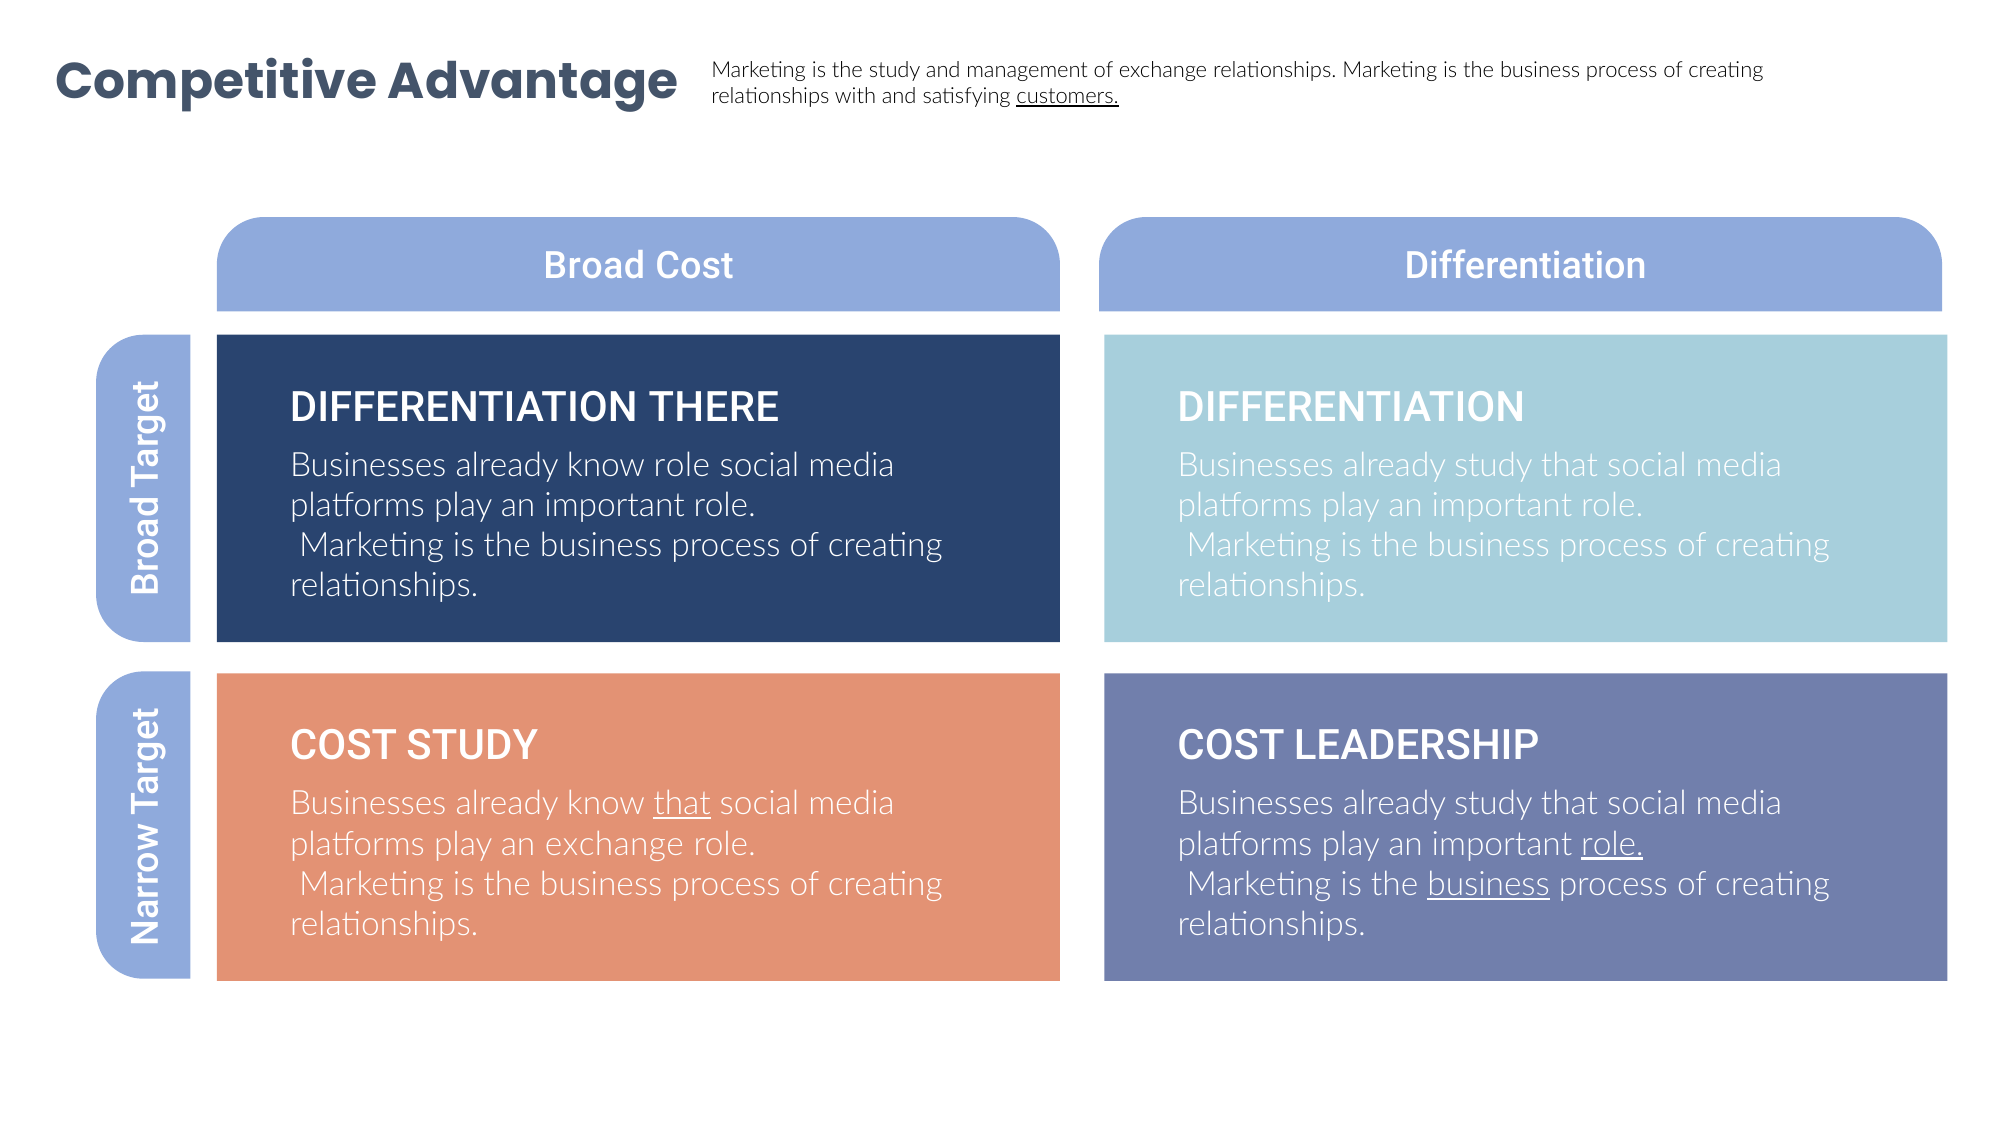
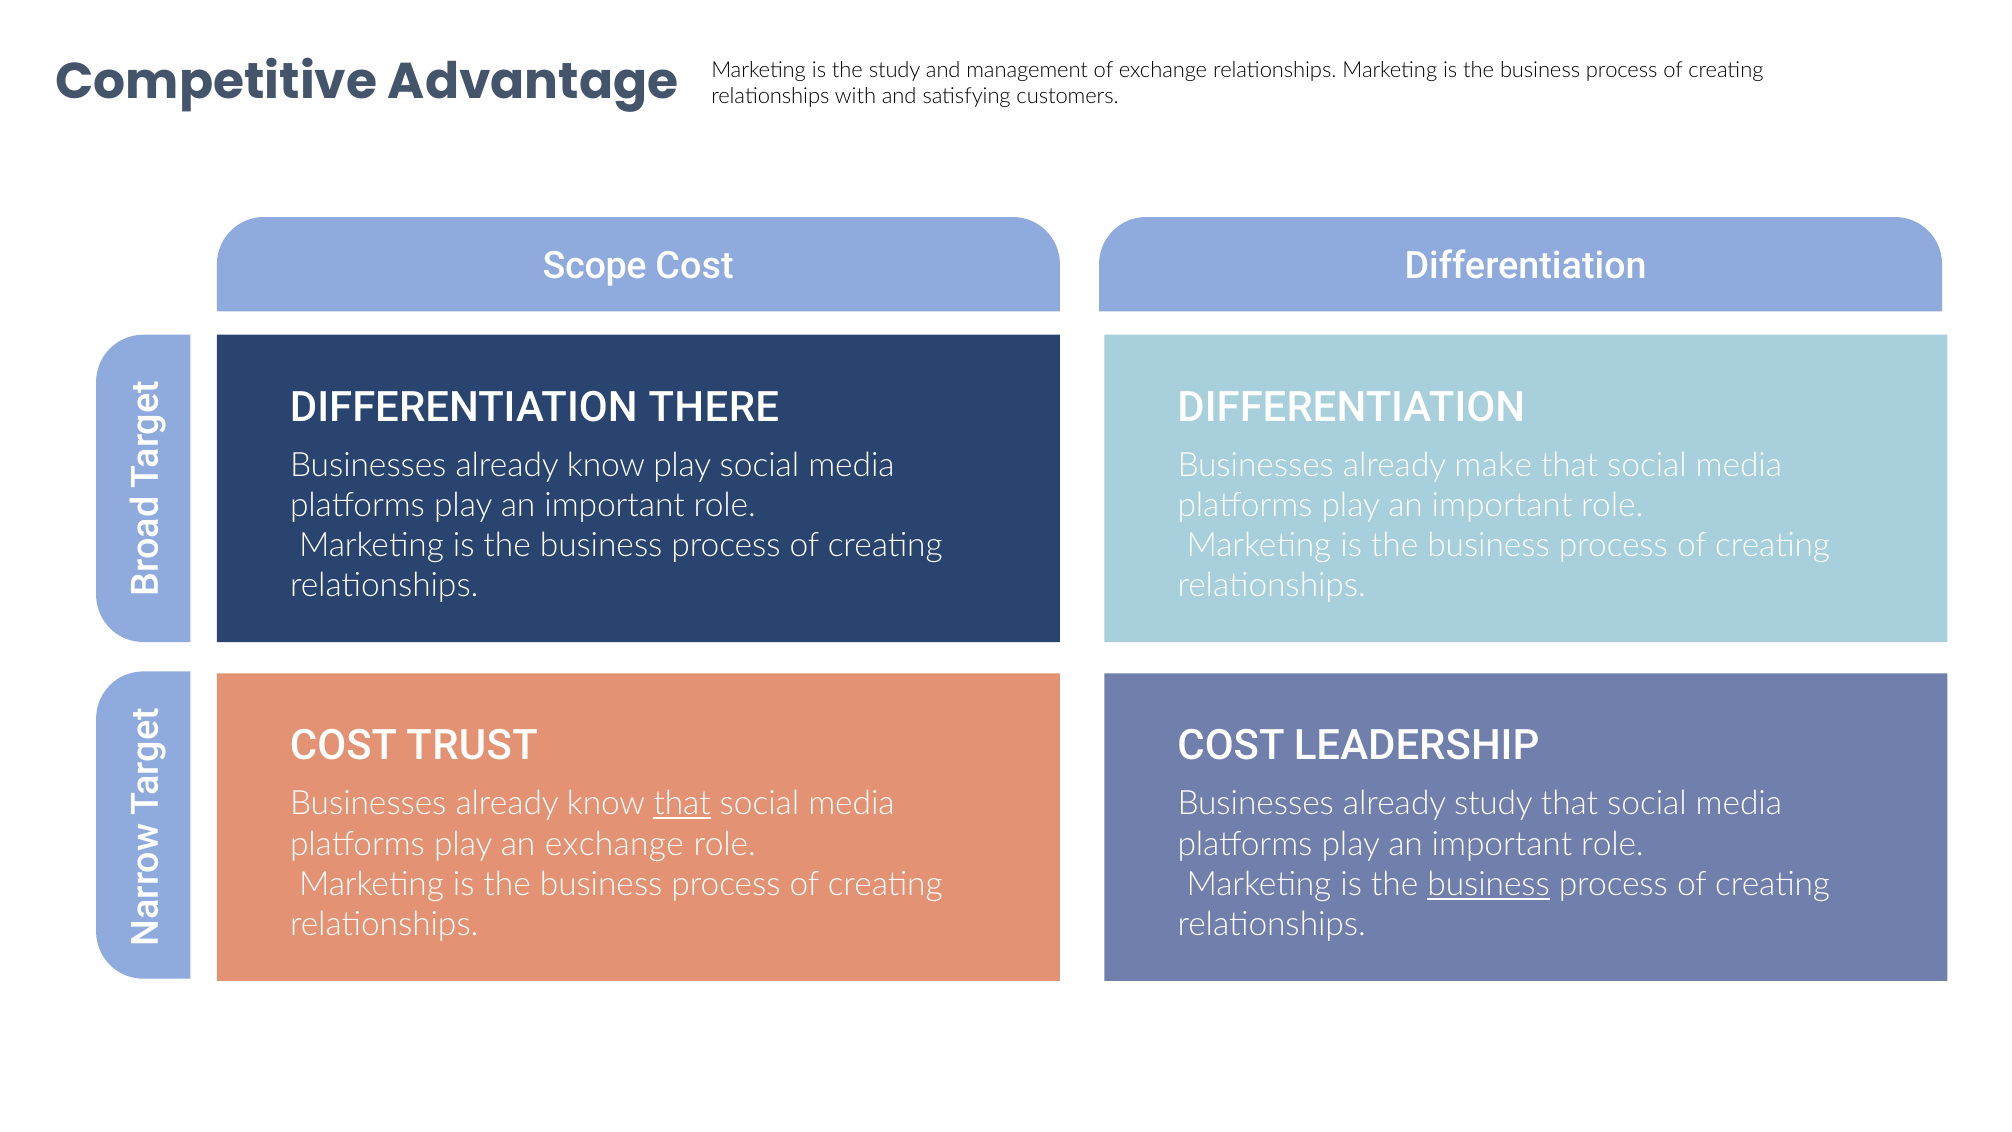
customers underline: present -> none
Broad: Broad -> Scope
know role: role -> play
study at (1493, 465): study -> make
COST STUDY: STUDY -> TRUST
role at (1612, 844) underline: present -> none
